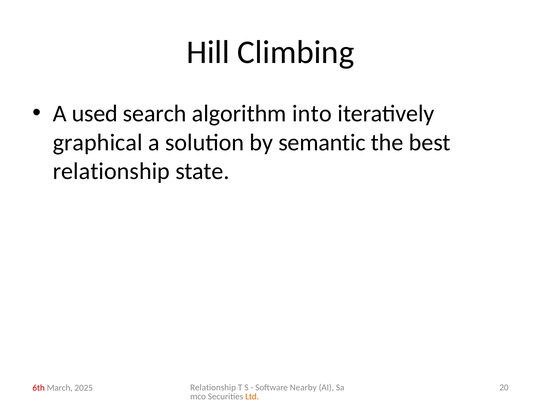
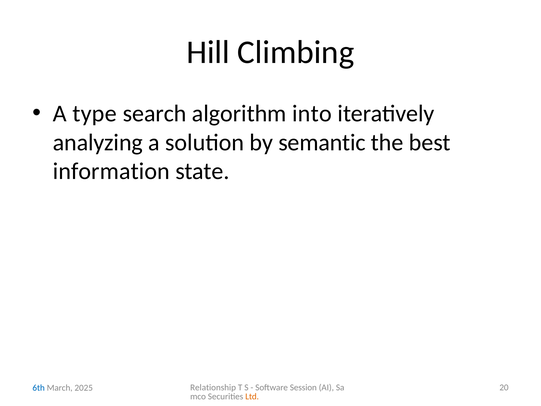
used: used -> type
graphical: graphical -> analyzing
relationship at (111, 171): relationship -> information
Nearby: Nearby -> Session
6th colour: red -> blue
